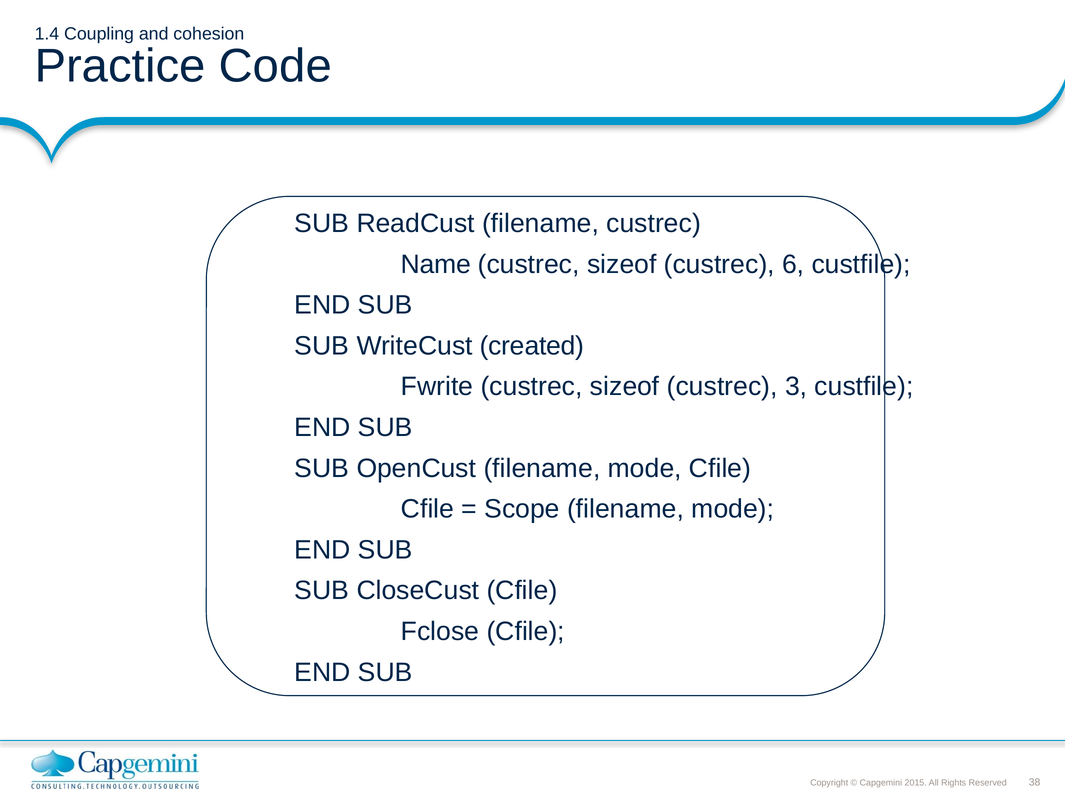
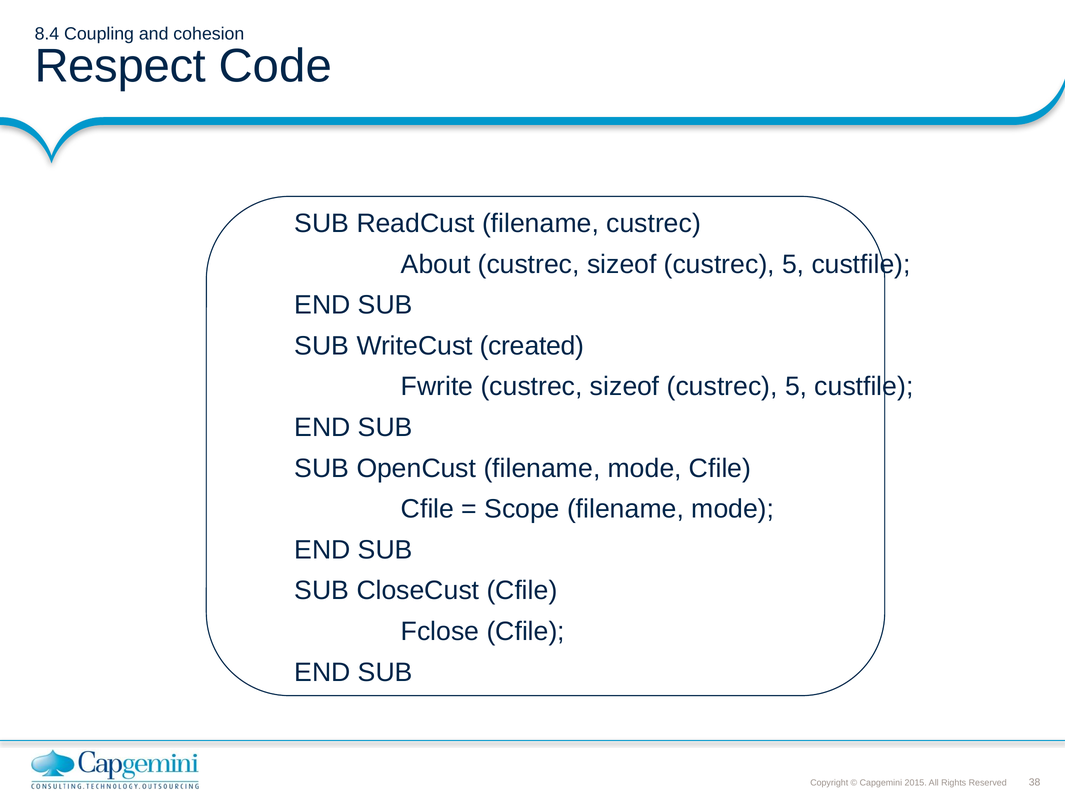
1.4: 1.4 -> 8.4
Practice: Practice -> Respect
Name: Name -> About
6 at (793, 265): 6 -> 5
3 at (796, 387): 3 -> 5
